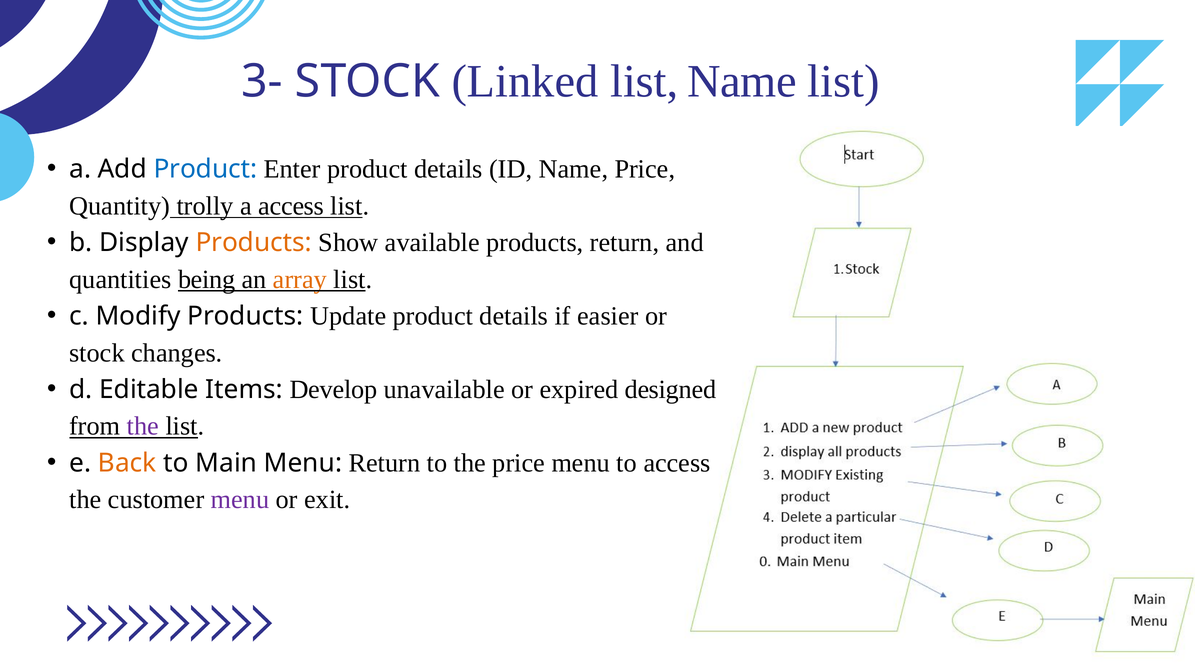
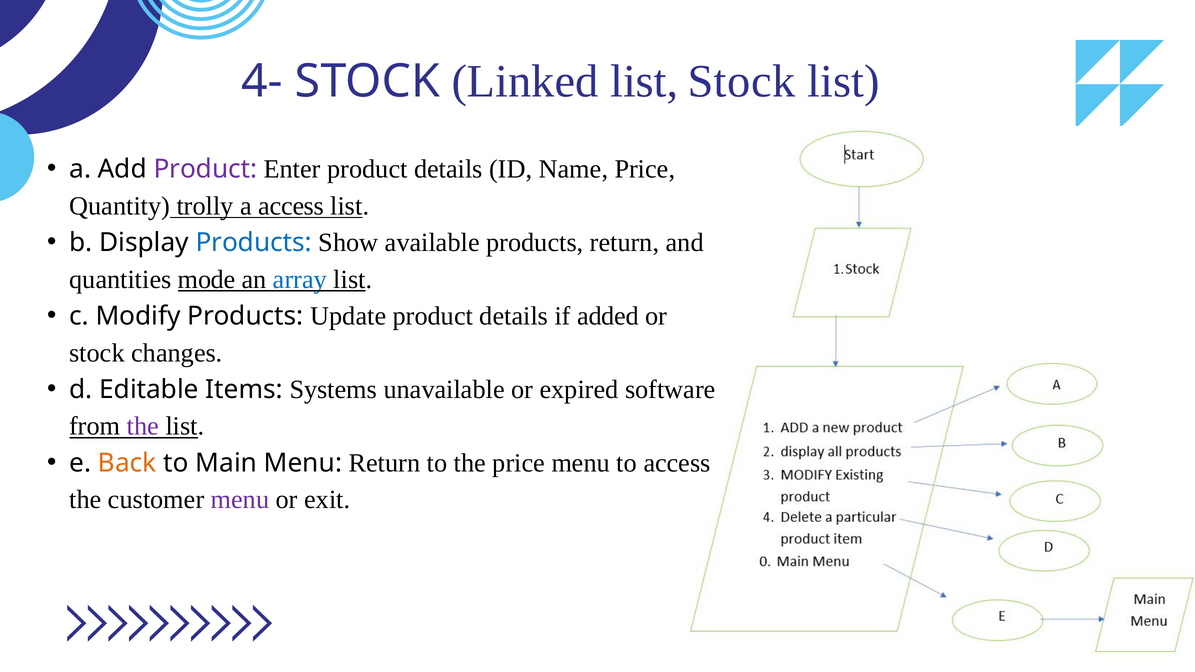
3-: 3- -> 4-
list Name: Name -> Stock
Product at (205, 169) colour: blue -> purple
Products at (254, 243) colour: orange -> blue
being: being -> mode
array colour: orange -> blue
easier: easier -> added
Develop: Develop -> Systems
designed: designed -> software
